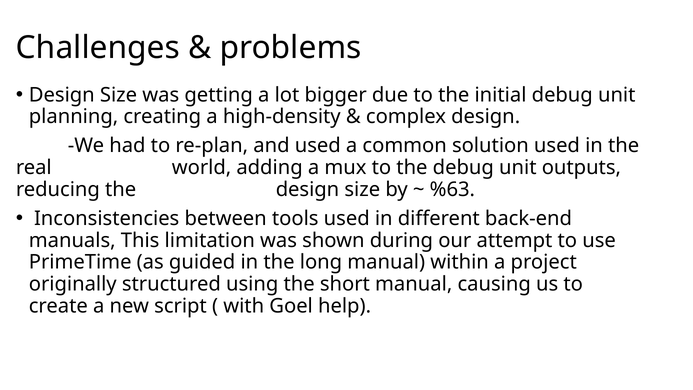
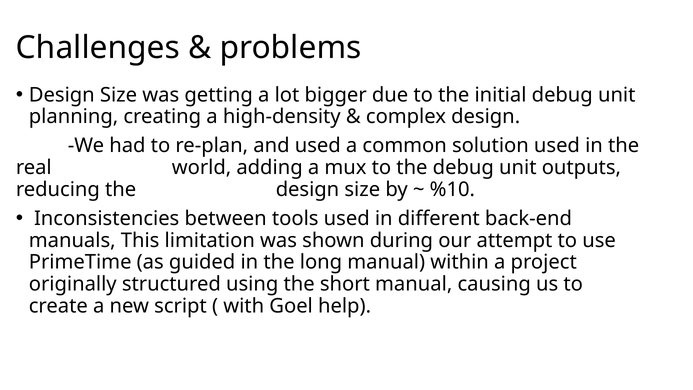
%63: %63 -> %10
